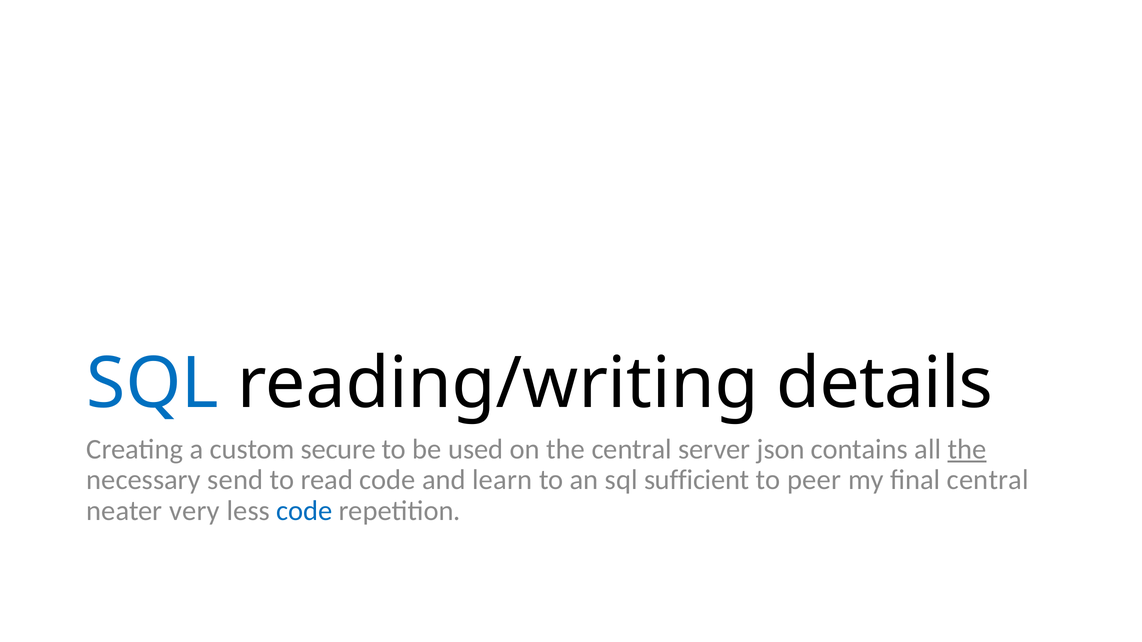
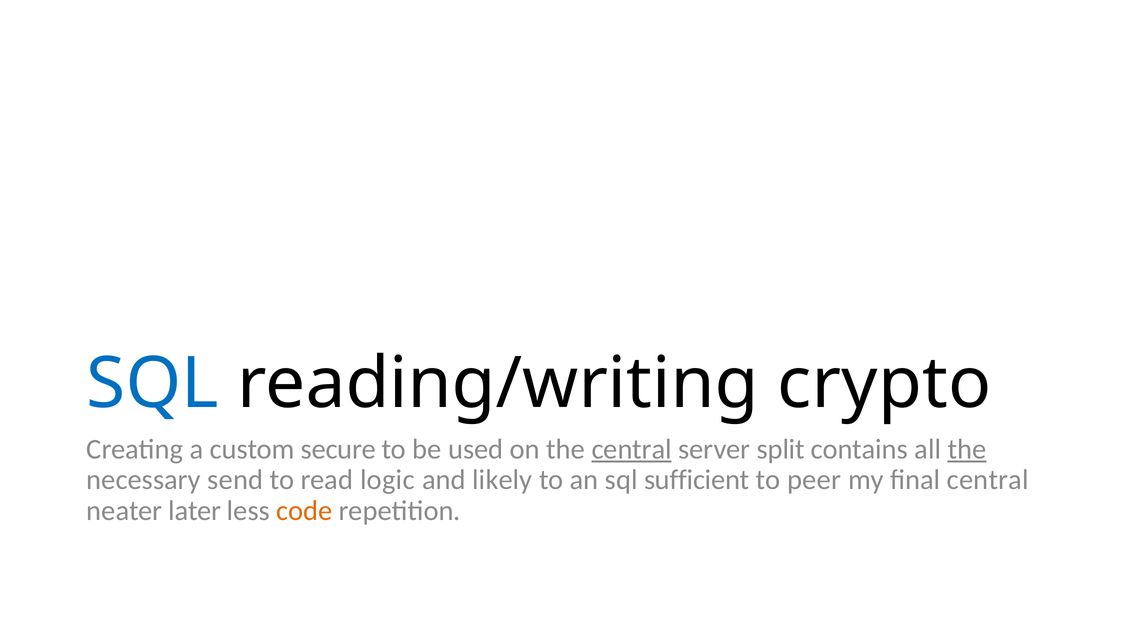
details: details -> crypto
central at (632, 449) underline: none -> present
json: json -> split
read code: code -> logic
learn: learn -> likely
very: very -> later
code at (304, 511) colour: blue -> orange
